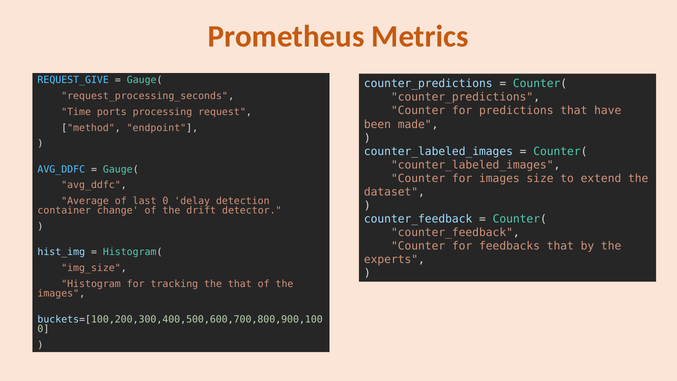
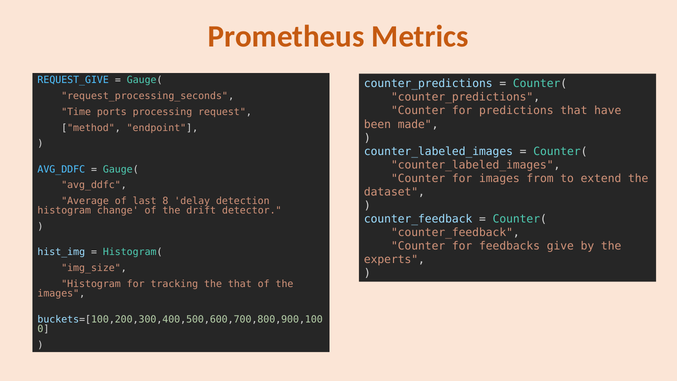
size: size -> from
last 0: 0 -> 8
container at (64, 211): container -> histogram
feedbacks that: that -> give
